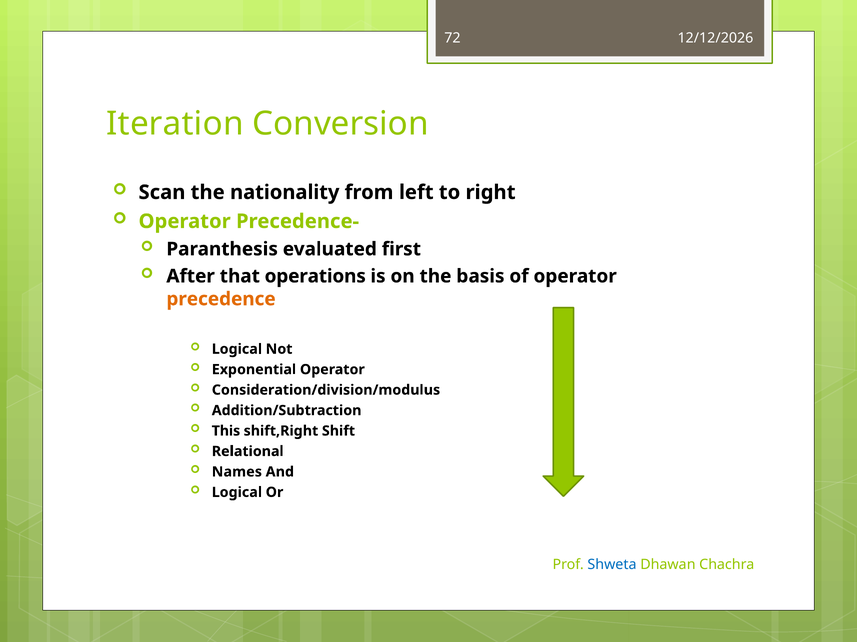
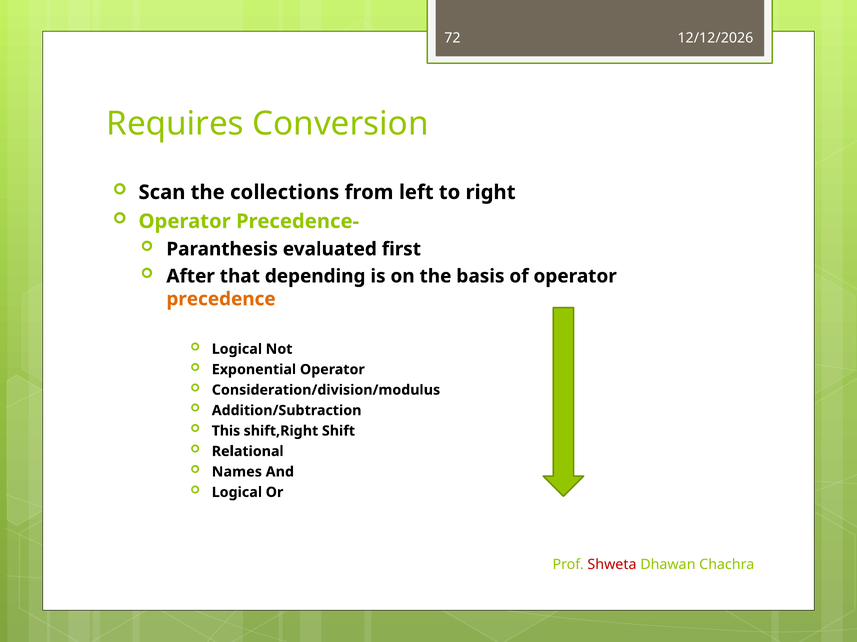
Iteration: Iteration -> Requires
nationality: nationality -> collections
operations: operations -> depending
Shweta colour: blue -> red
